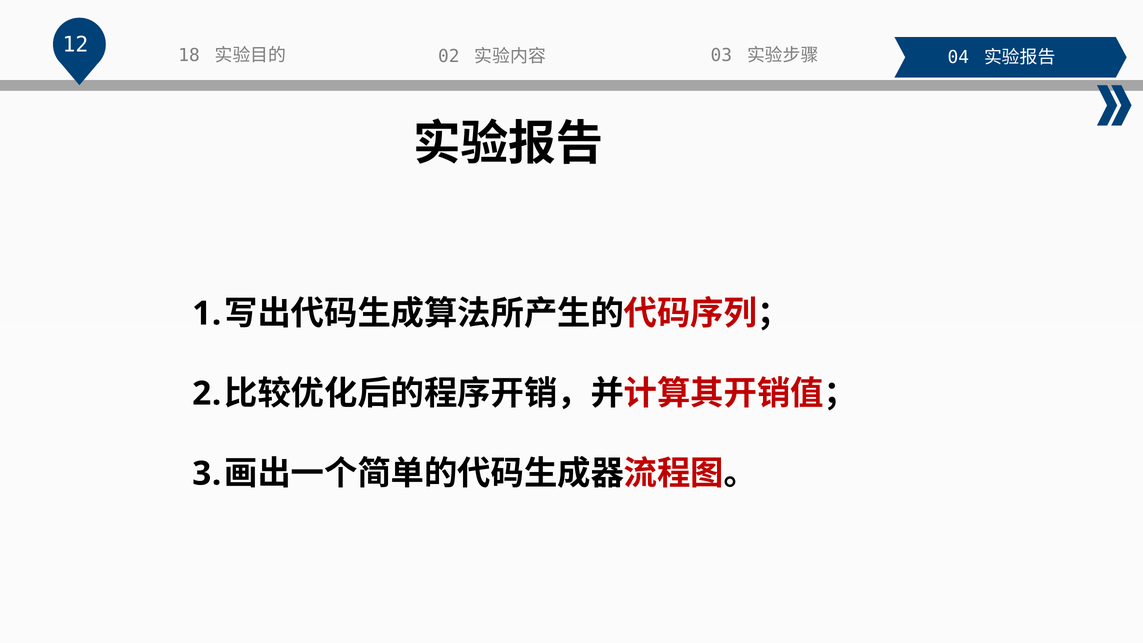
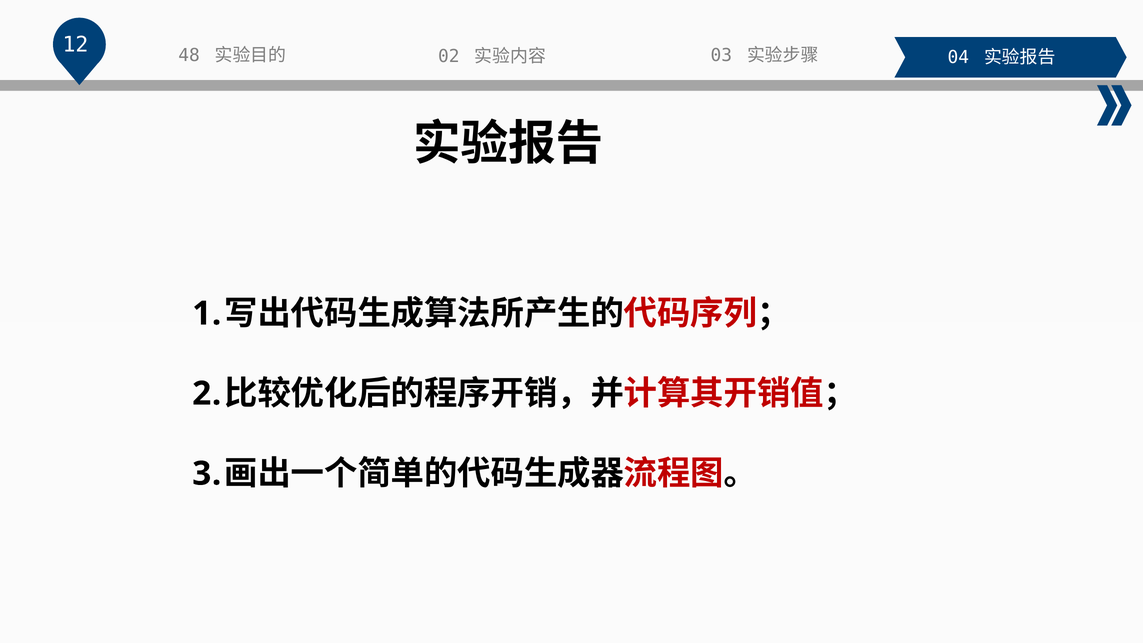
18: 18 -> 48
